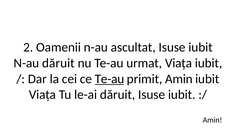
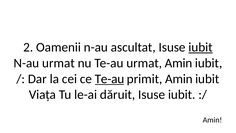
iubit at (201, 47) underline: none -> present
N-au dăruit: dăruit -> urmat
urmat Viața: Viața -> Amin
